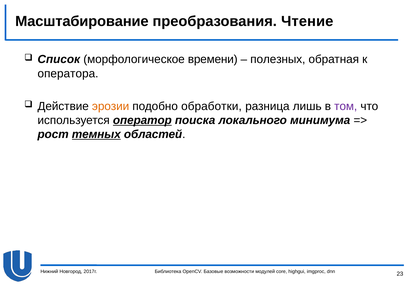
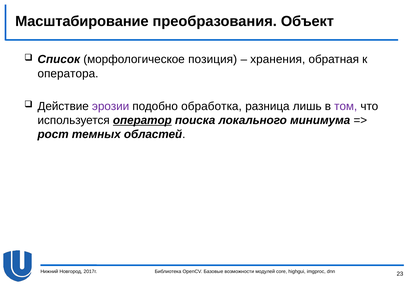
Чтение: Чтение -> Объект
времени: времени -> позиция
полезных: полезных -> хранения
эрозии colour: orange -> purple
обработки: обработки -> обработка
темных underline: present -> none
